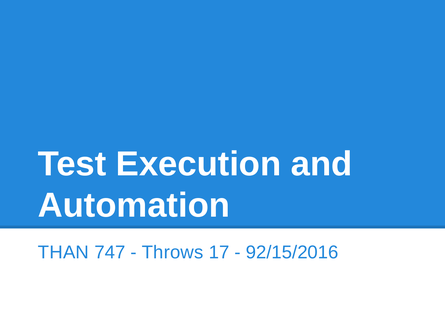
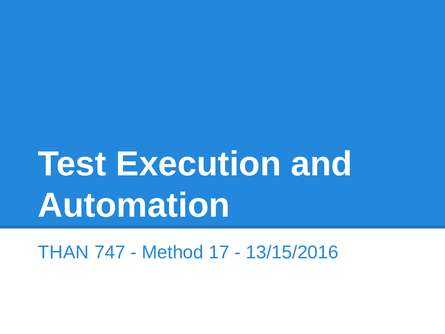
Throws: Throws -> Method
92/15/2016: 92/15/2016 -> 13/15/2016
